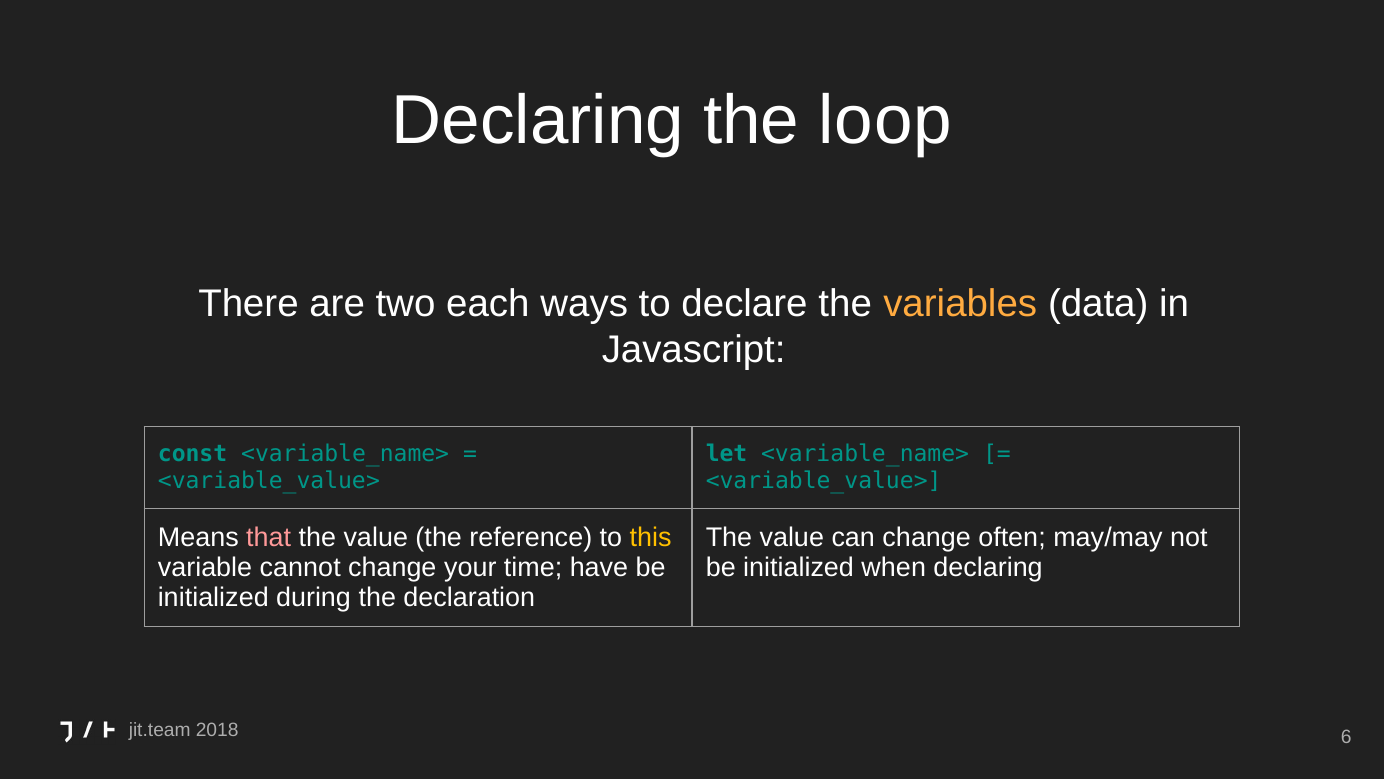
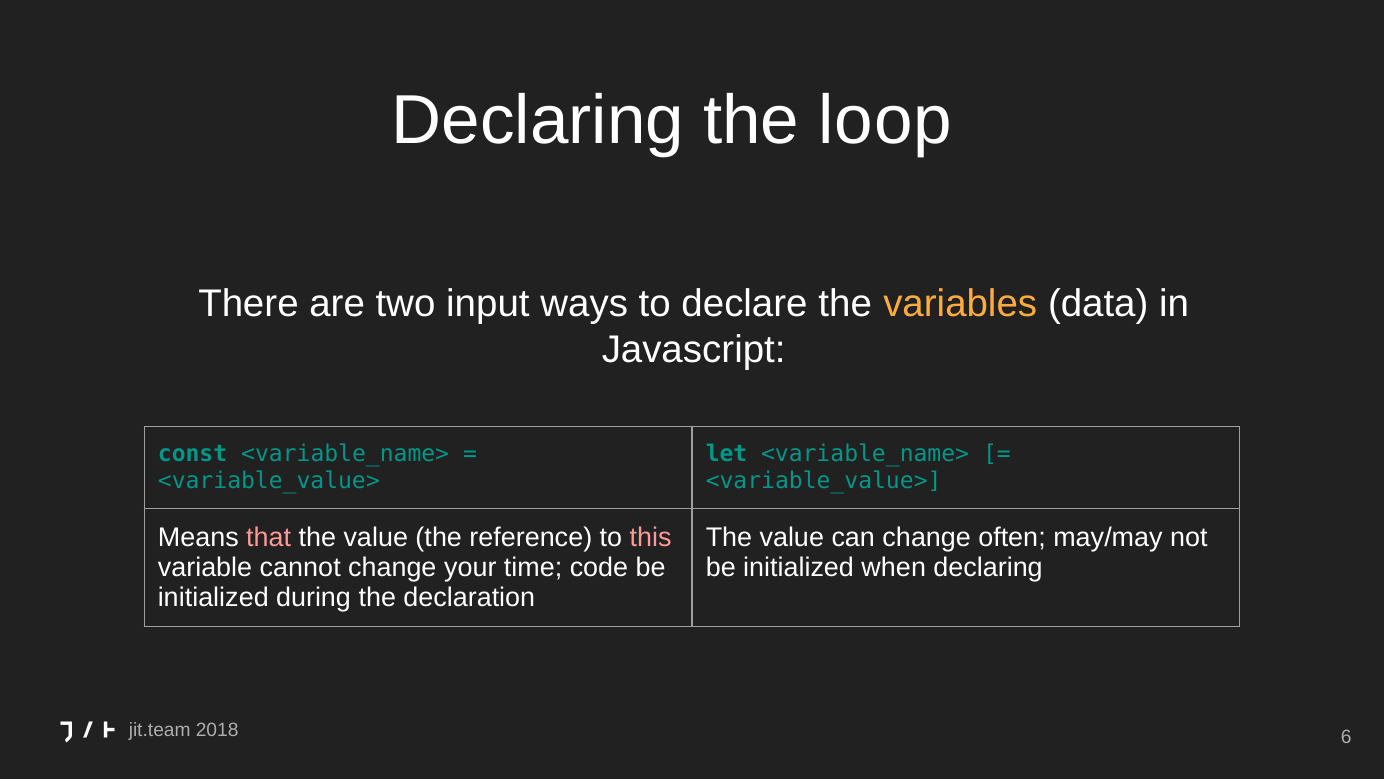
each: each -> input
this colour: yellow -> pink
have: have -> code
